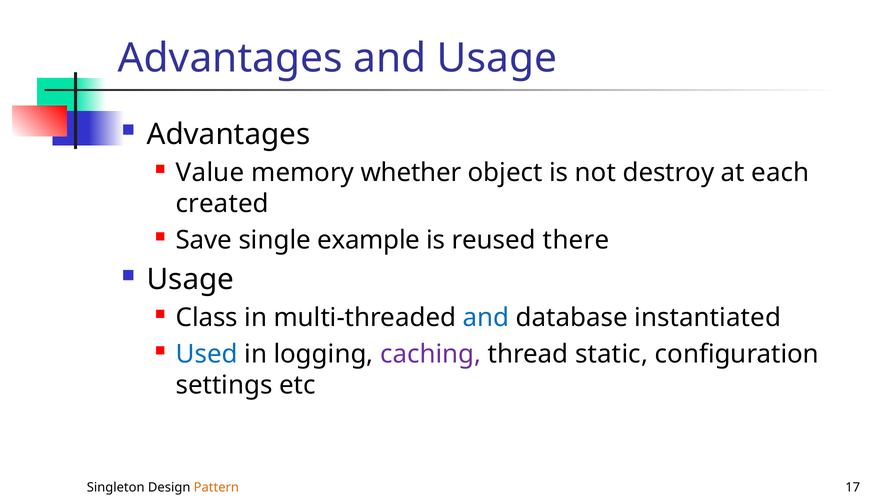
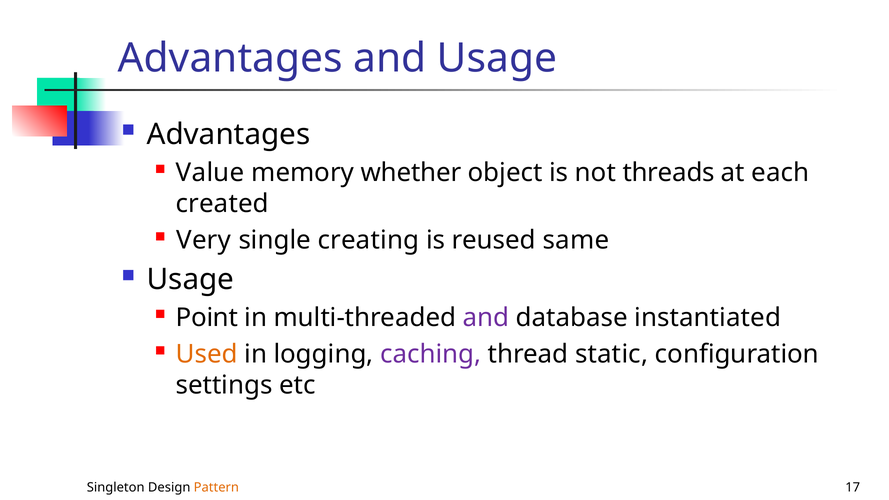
destroy: destroy -> threads
Save: Save -> Very
example: example -> creating
there: there -> same
Class: Class -> Point
and at (486, 318) colour: blue -> purple
Used colour: blue -> orange
